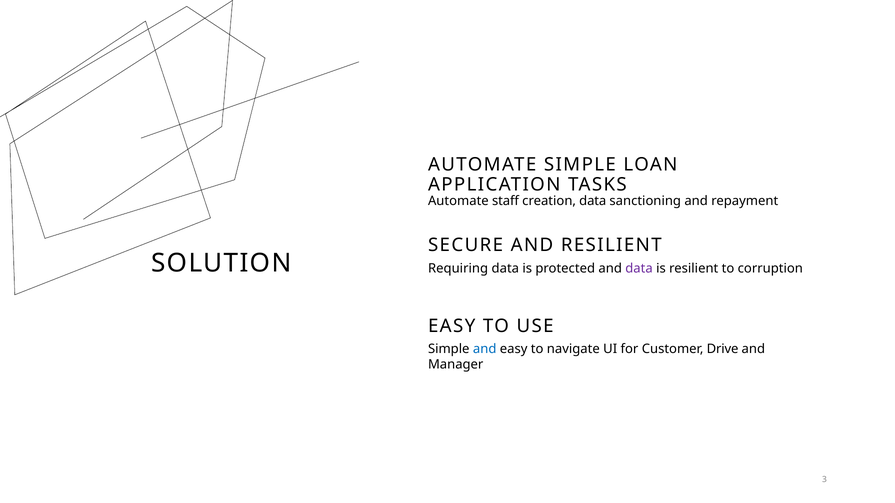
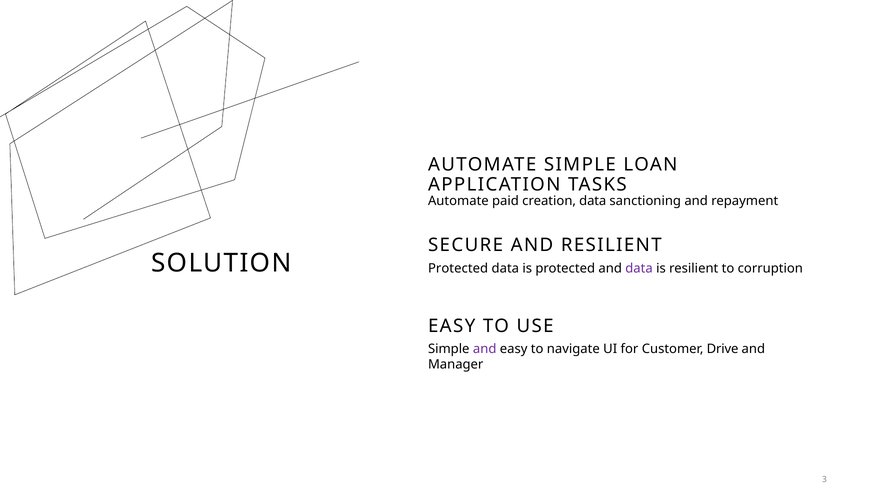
staff: staff -> paid
Requiring at (458, 268): Requiring -> Protected
and at (485, 349) colour: blue -> purple
